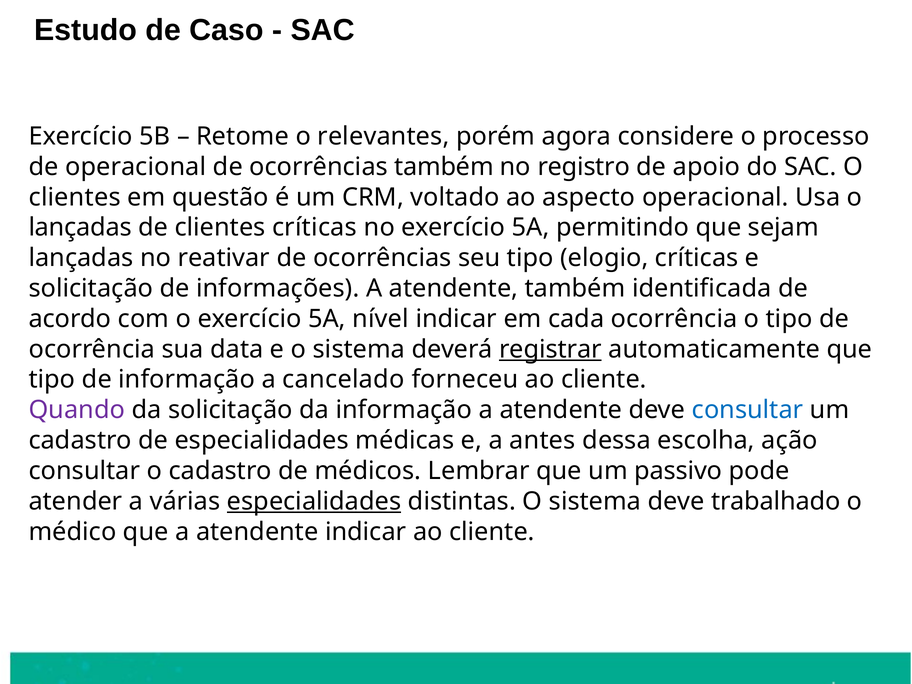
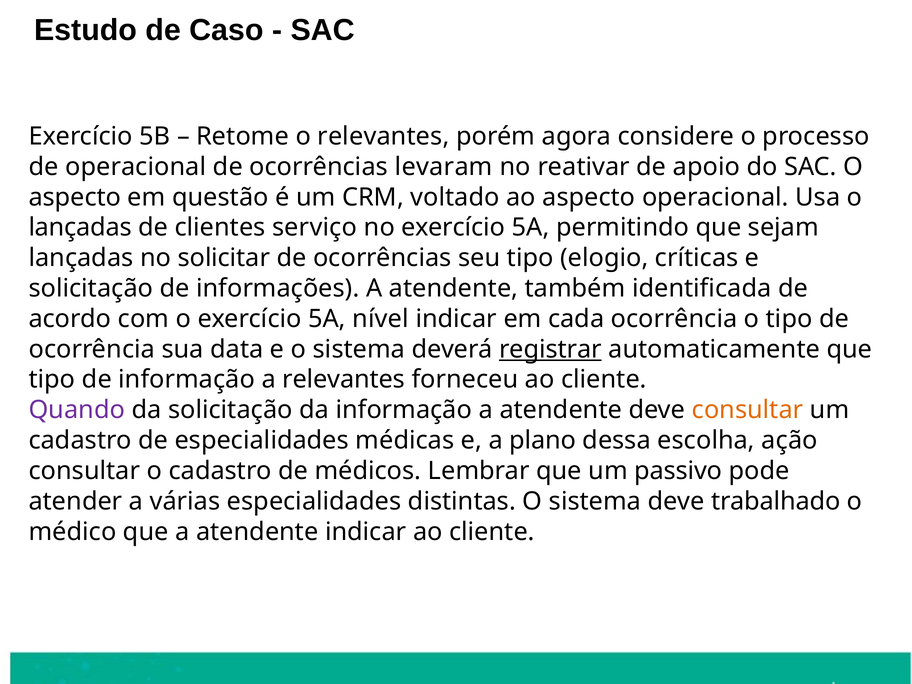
ocorrências também: também -> levaram
registro: registro -> reativar
clientes at (75, 197): clientes -> aspecto
clientes críticas: críticas -> serviço
reativar: reativar -> solicitar
a cancelado: cancelado -> relevantes
consultar at (748, 410) colour: blue -> orange
antes: antes -> plano
especialidades at (314, 501) underline: present -> none
